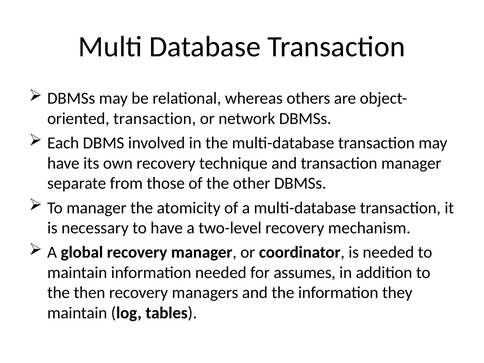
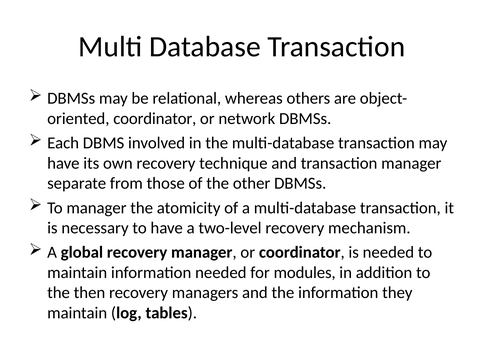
transaction at (155, 119): transaction -> coordinator
assumes: assumes -> modules
